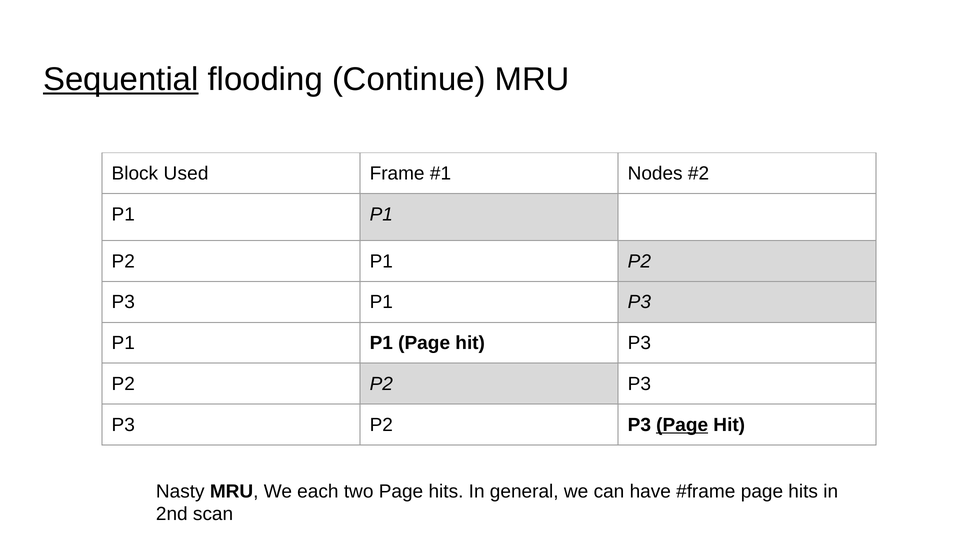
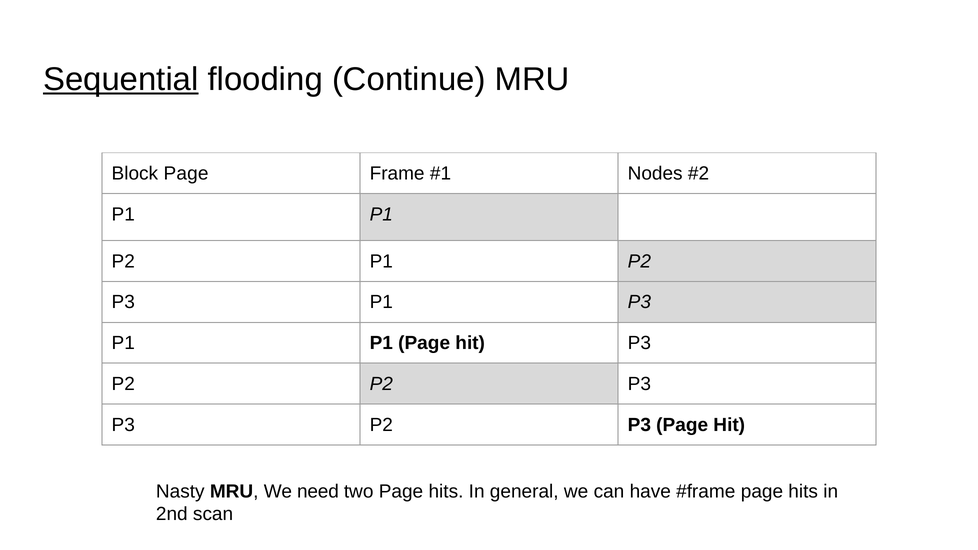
Block Used: Used -> Page
Page at (682, 425) underline: present -> none
each: each -> need
